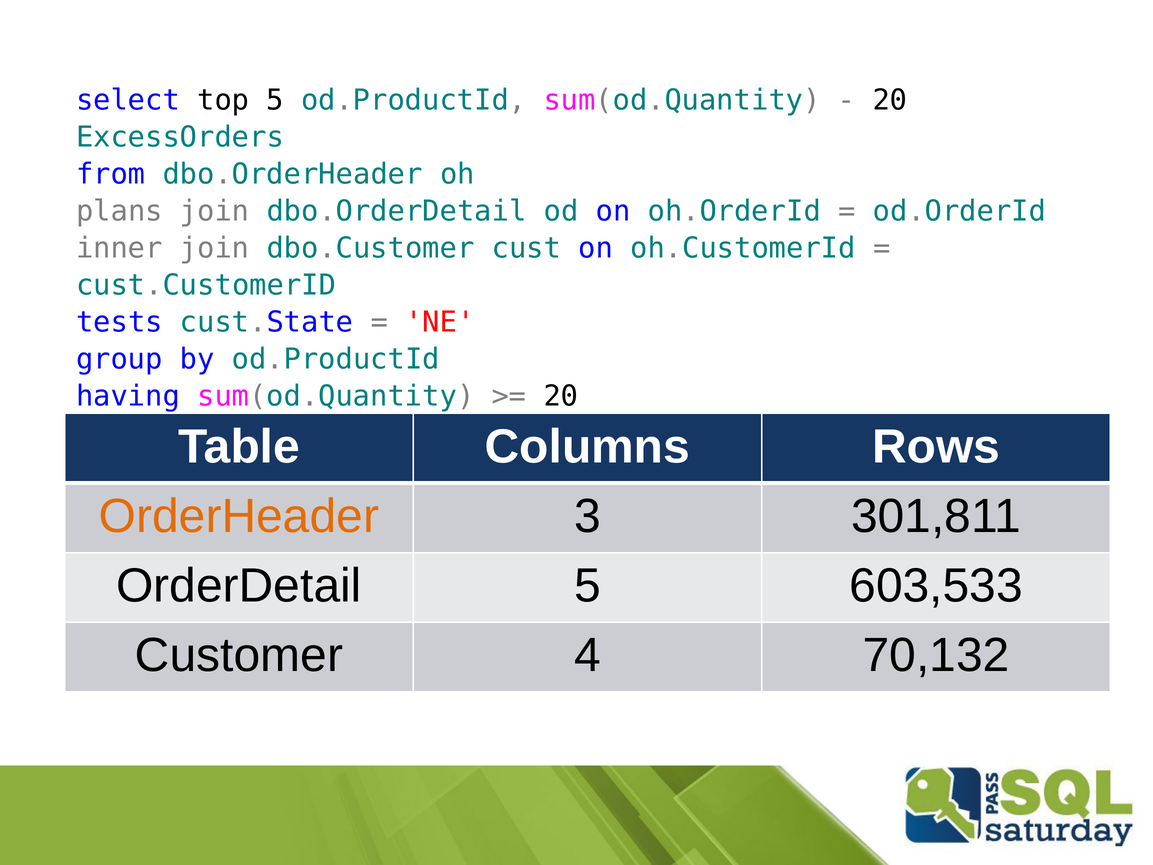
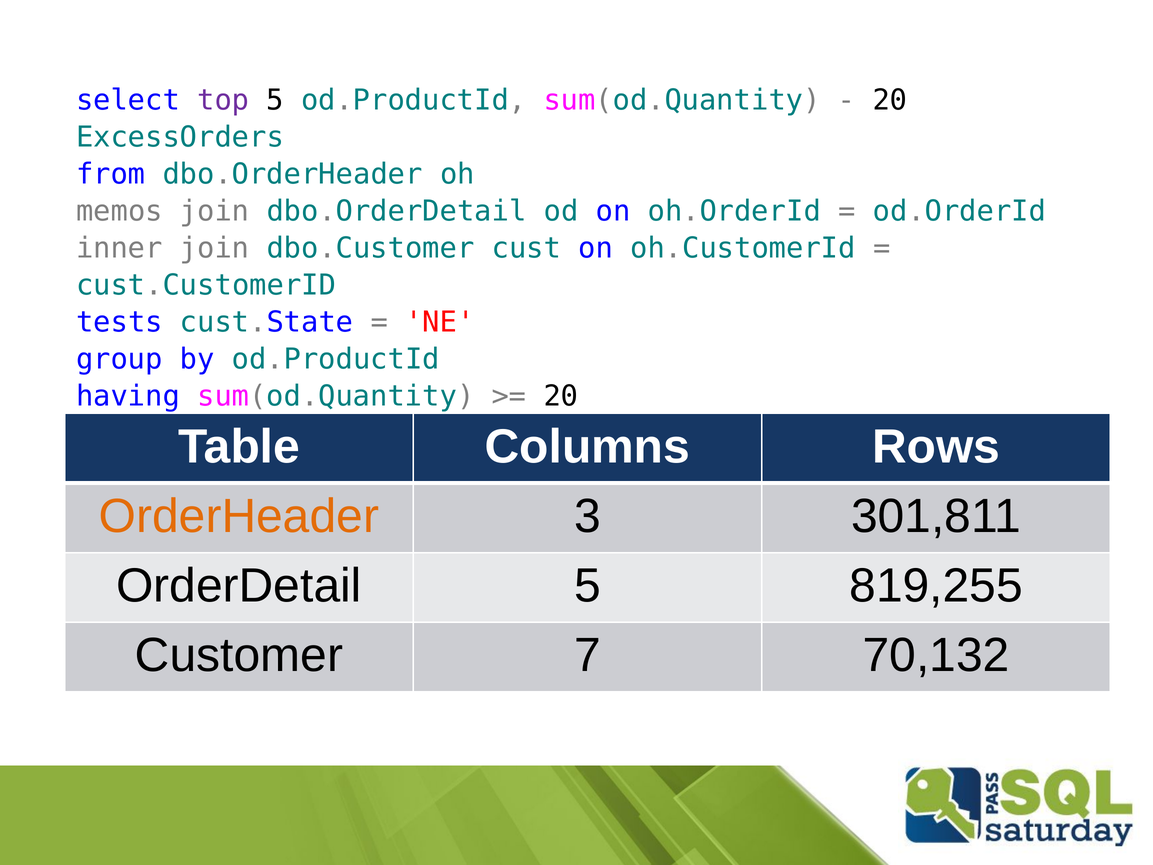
top colour: black -> purple
plans: plans -> memos
603,533: 603,533 -> 819,255
4: 4 -> 7
